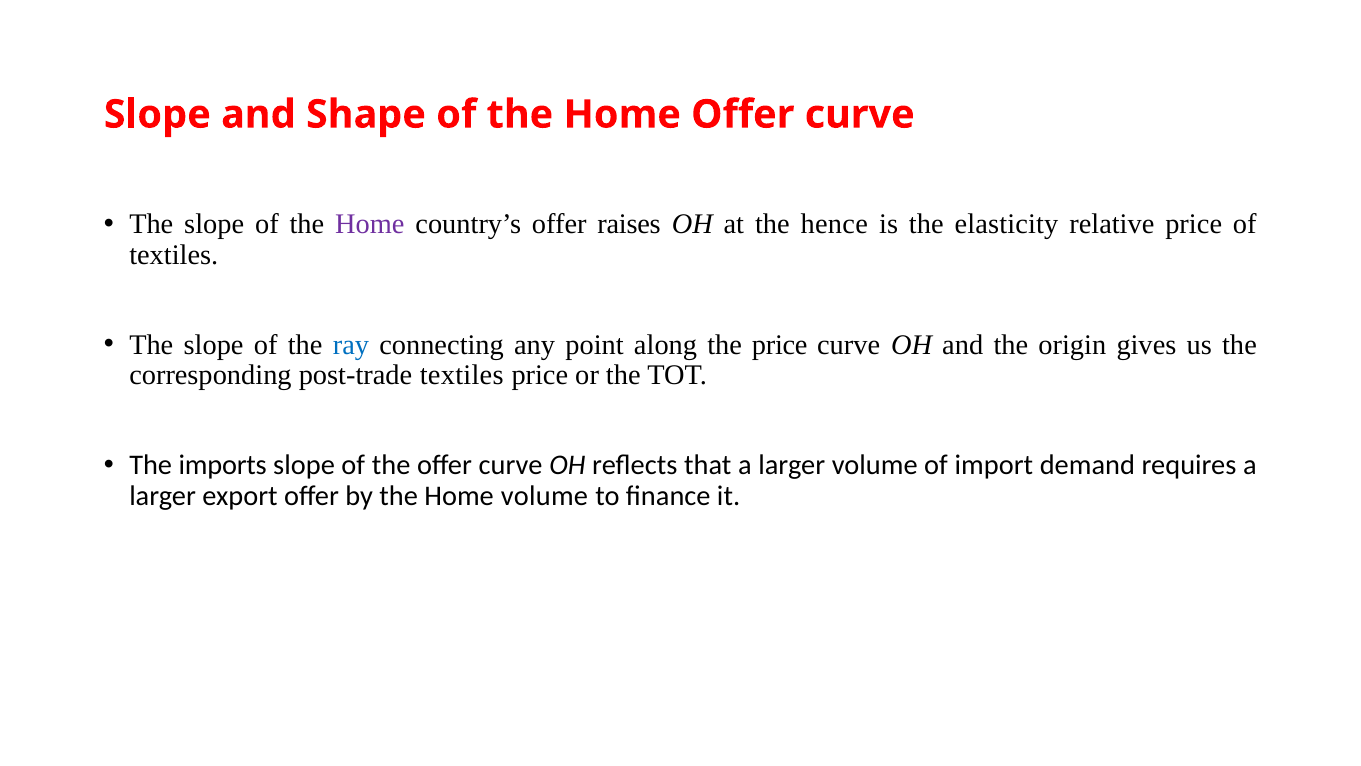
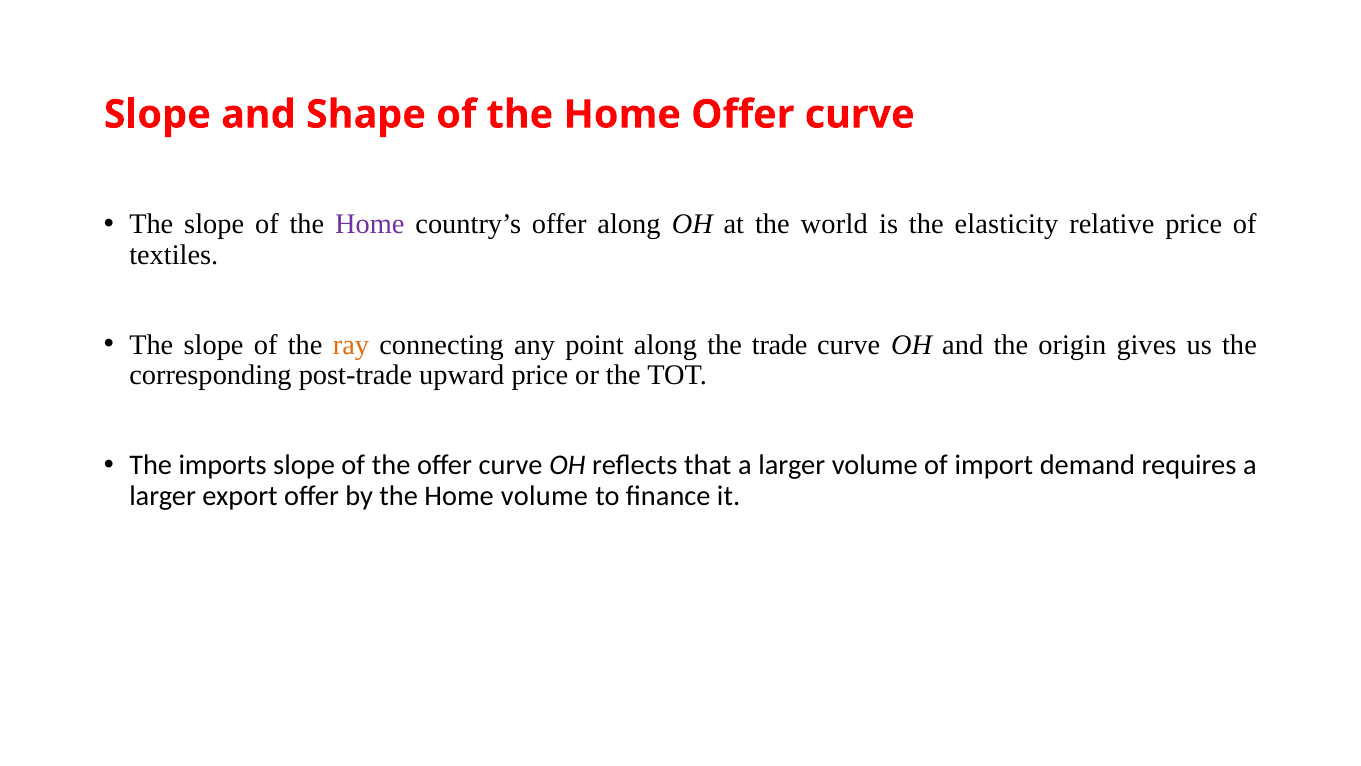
offer raises: raises -> along
hence: hence -> world
ray colour: blue -> orange
the price: price -> trade
post-trade textiles: textiles -> upward
